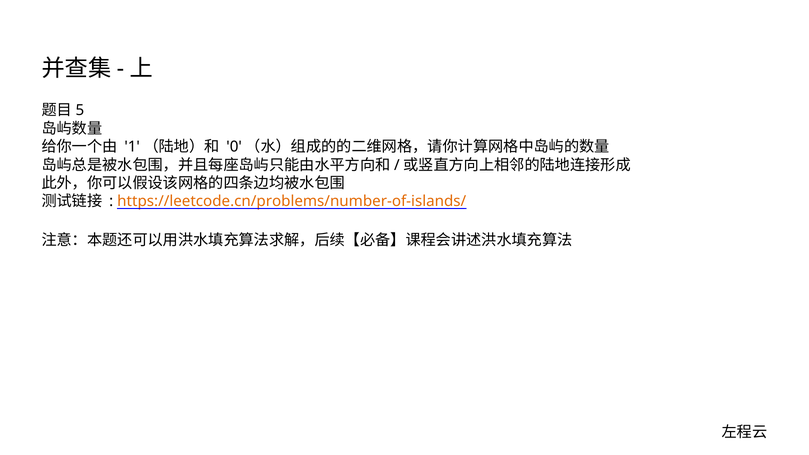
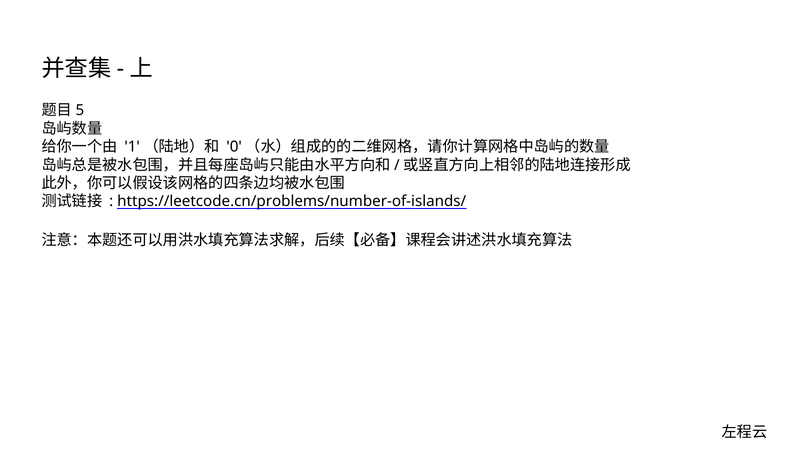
https://leetcode.cn/problems/number-of-islands/ colour: orange -> black
